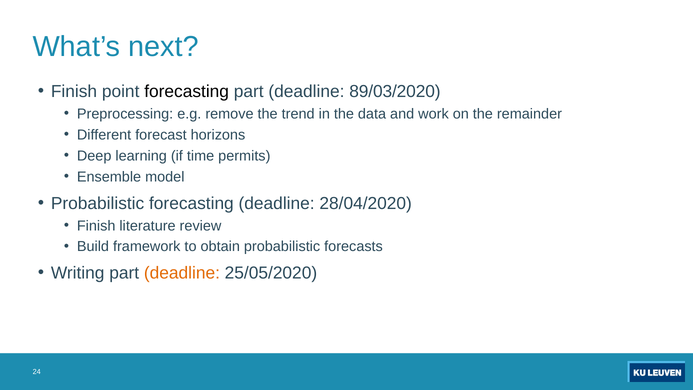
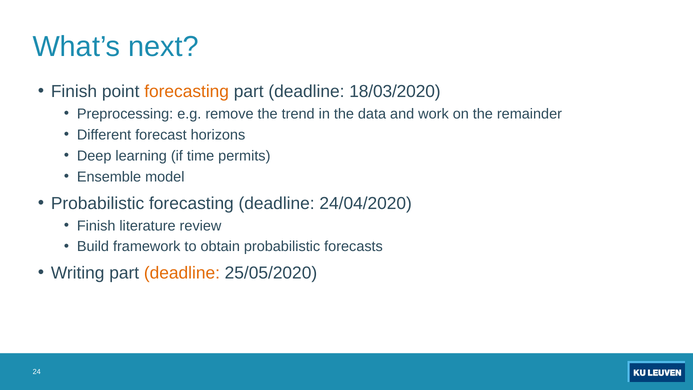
forecasting at (187, 91) colour: black -> orange
89/03/2020: 89/03/2020 -> 18/03/2020
28/04/2020: 28/04/2020 -> 24/04/2020
